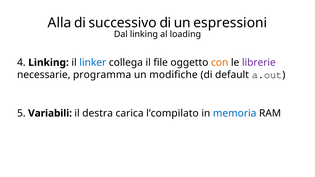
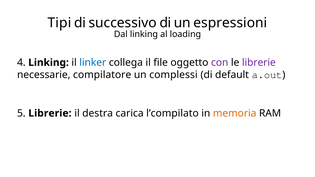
Alla: Alla -> Tipi
con colour: orange -> purple
programma: programma -> compilatore
modifiche: modifiche -> complessi
5 Variabili: Variabili -> Librerie
memoria colour: blue -> orange
